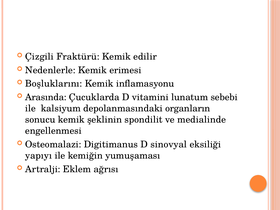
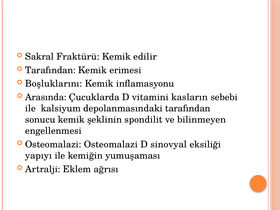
Çizgili: Çizgili -> Sakral
Nedenlerle at (50, 70): Nedenlerle -> Tarafından
lunatum: lunatum -> kasların
depolanmasındaki organların: organların -> tarafından
medialinde: medialinde -> bilinmeyen
Osteomalazi Digitimanus: Digitimanus -> Osteomalazi
